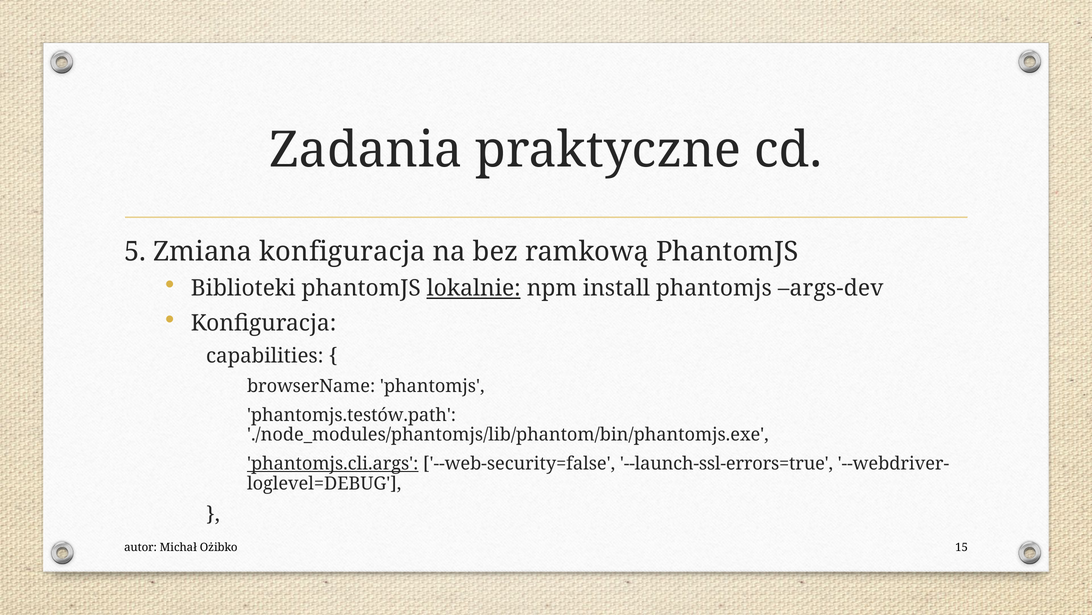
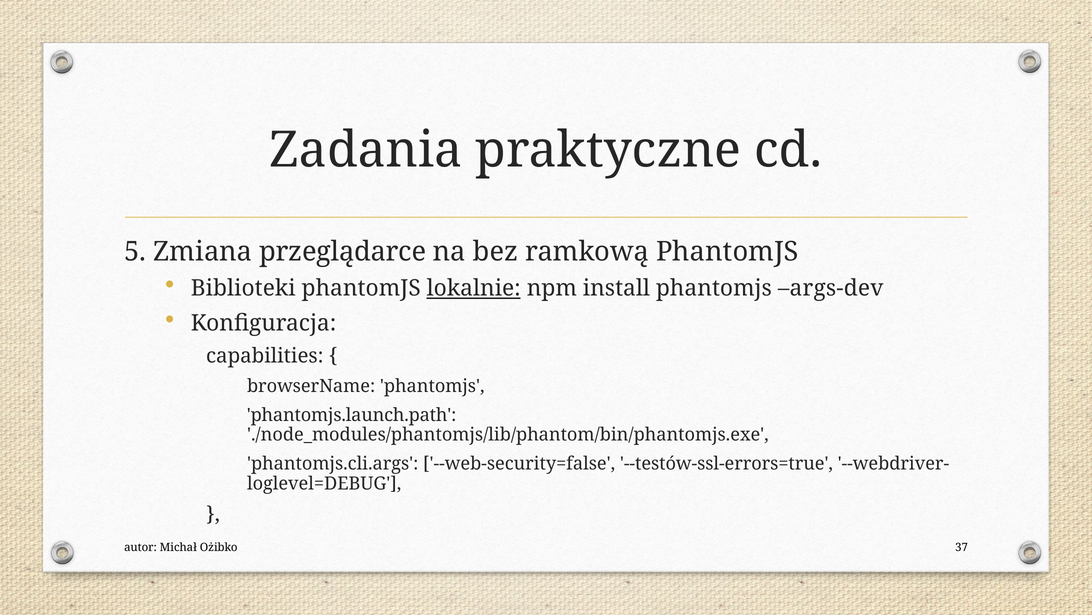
Zmiana konfiguracja: konfiguracja -> przeglądarce
phantomjs.testów.path: phantomjs.testów.path -> phantomjs.launch.path
phantomjs.cli.args underline: present -> none
--launch-ssl-errors=true: --launch-ssl-errors=true -> --testów-ssl-errors=true
15: 15 -> 37
